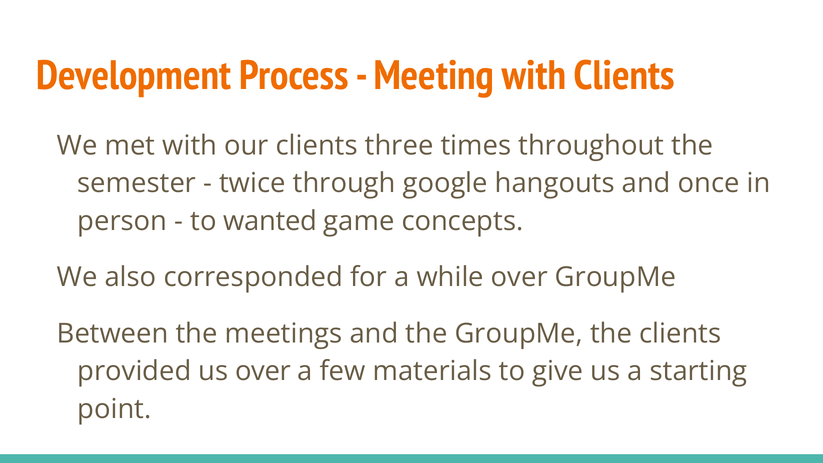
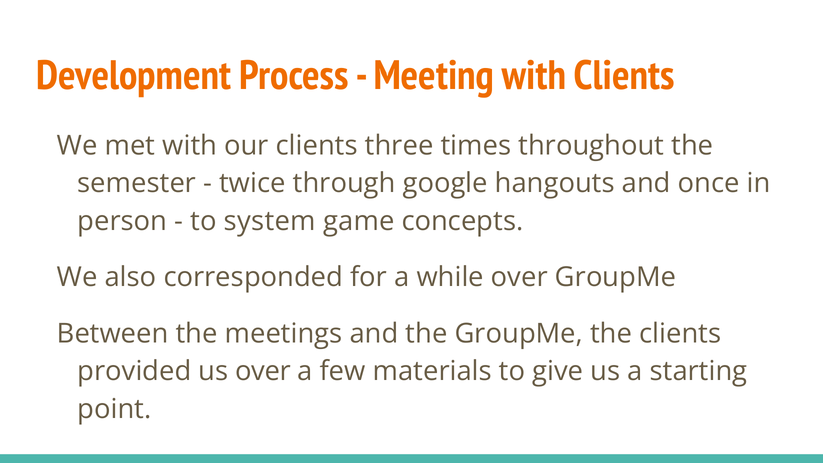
wanted: wanted -> system
